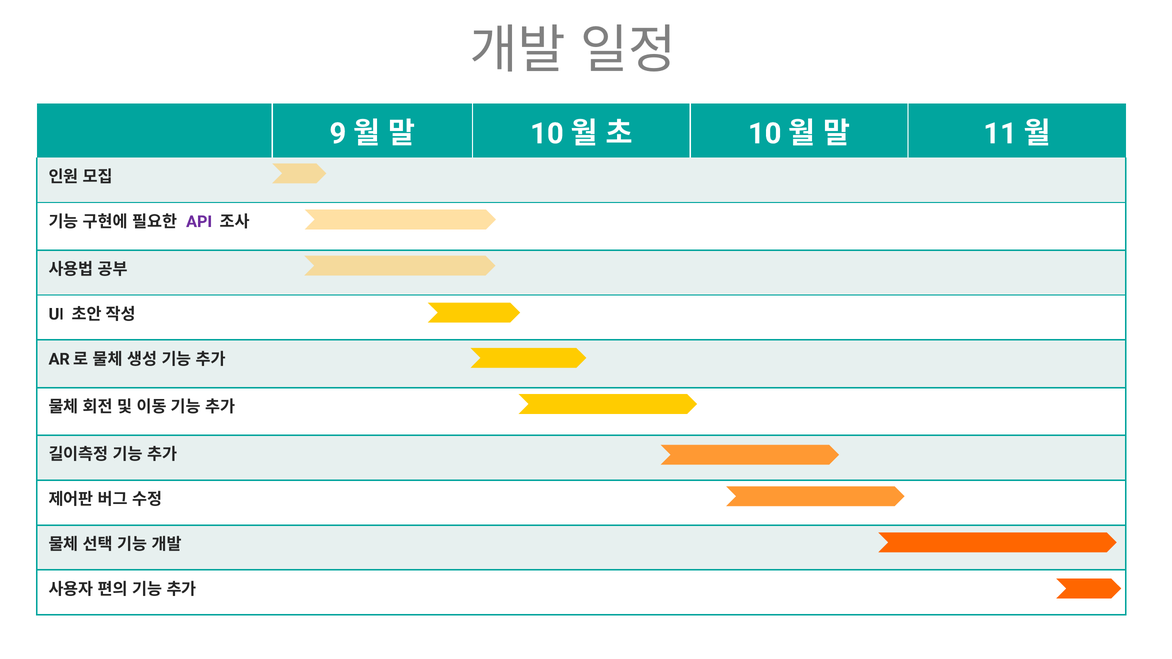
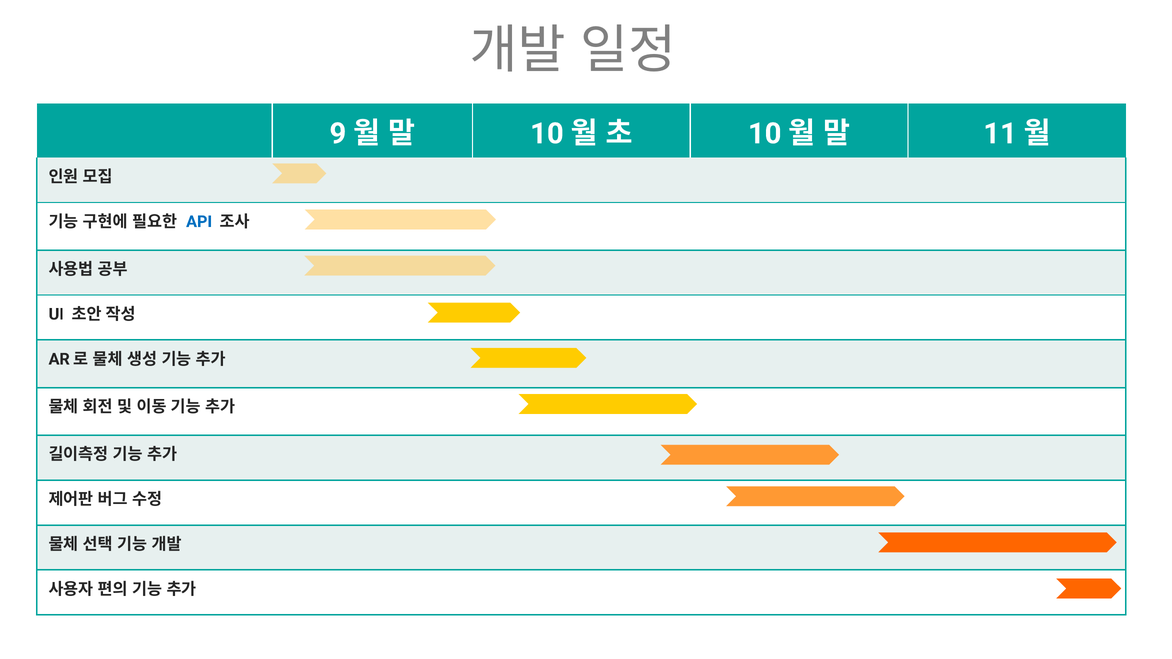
API colour: purple -> blue
